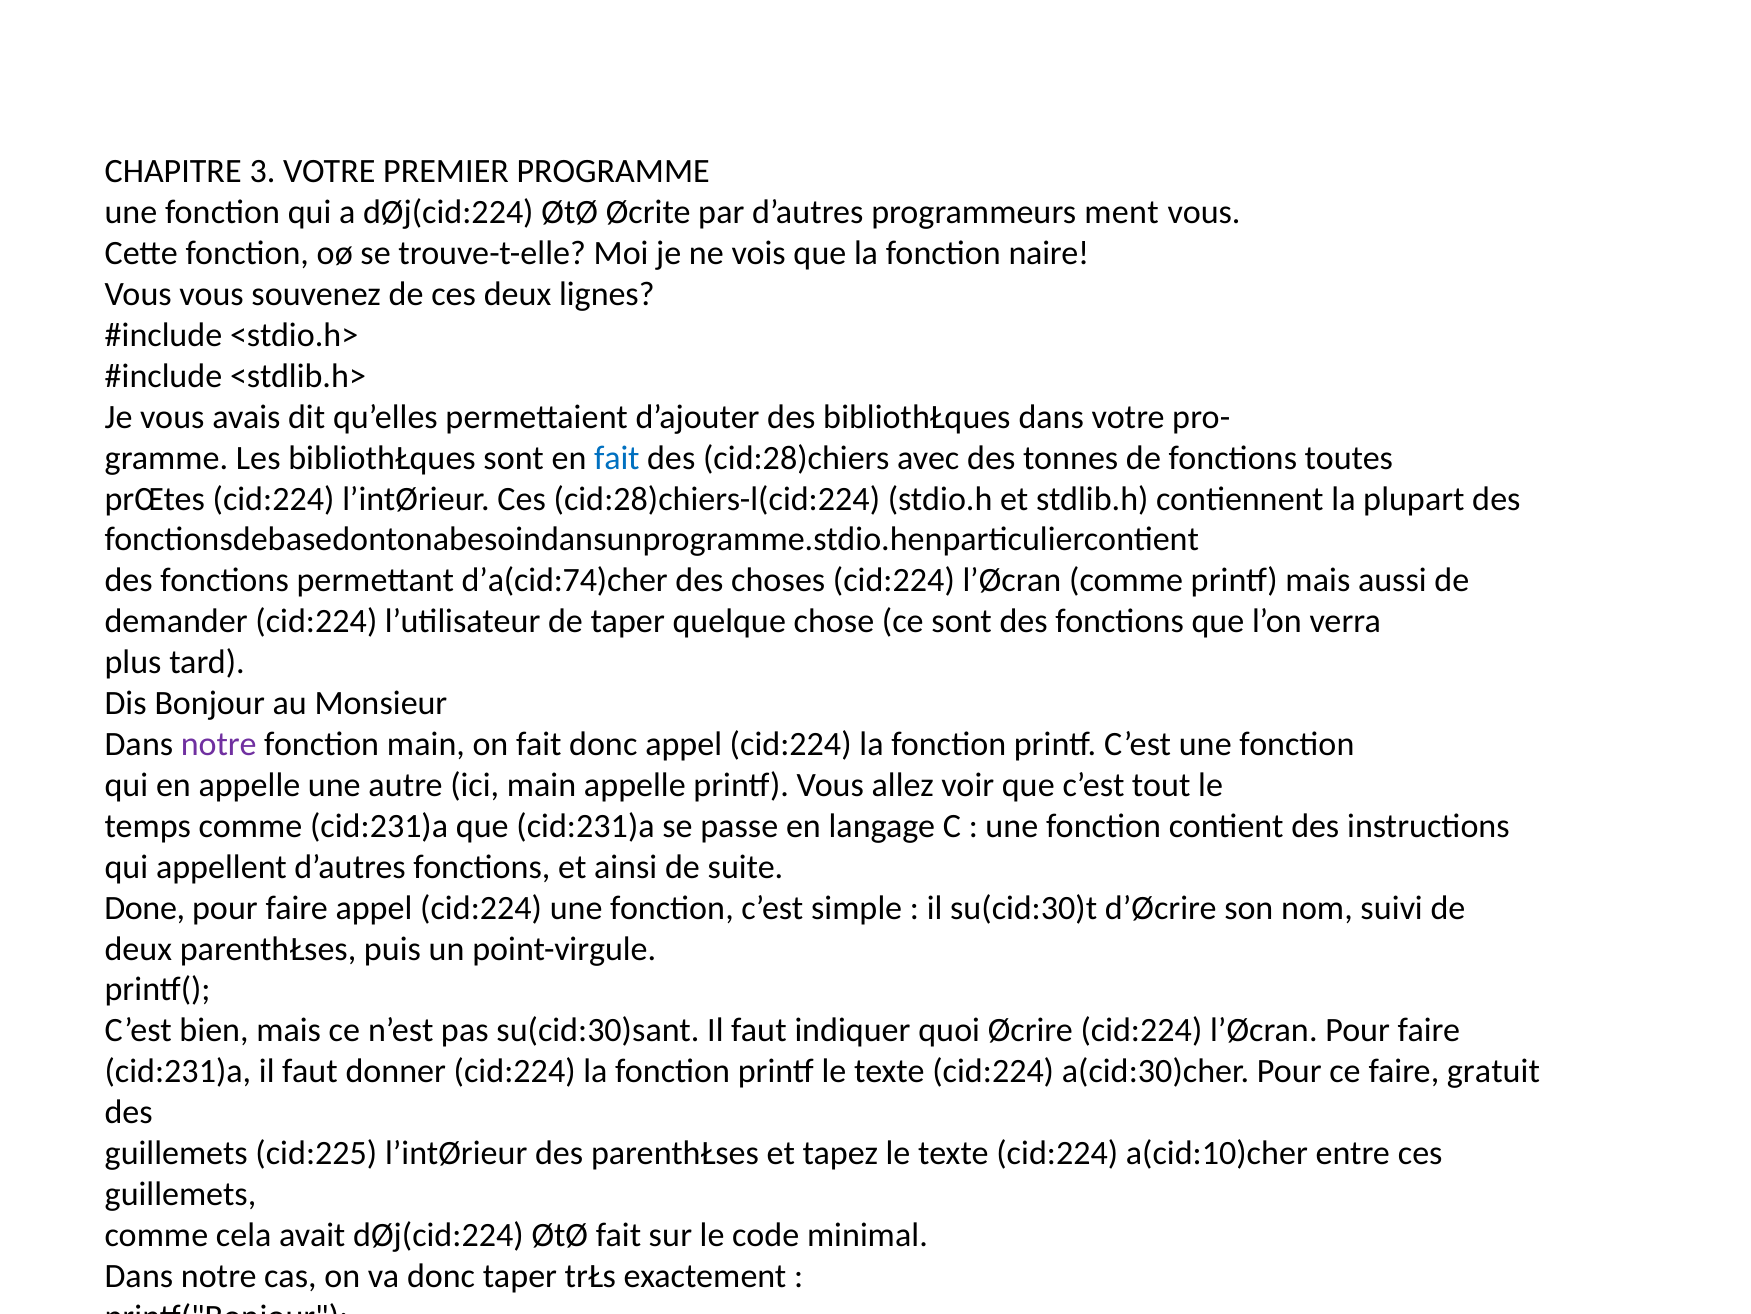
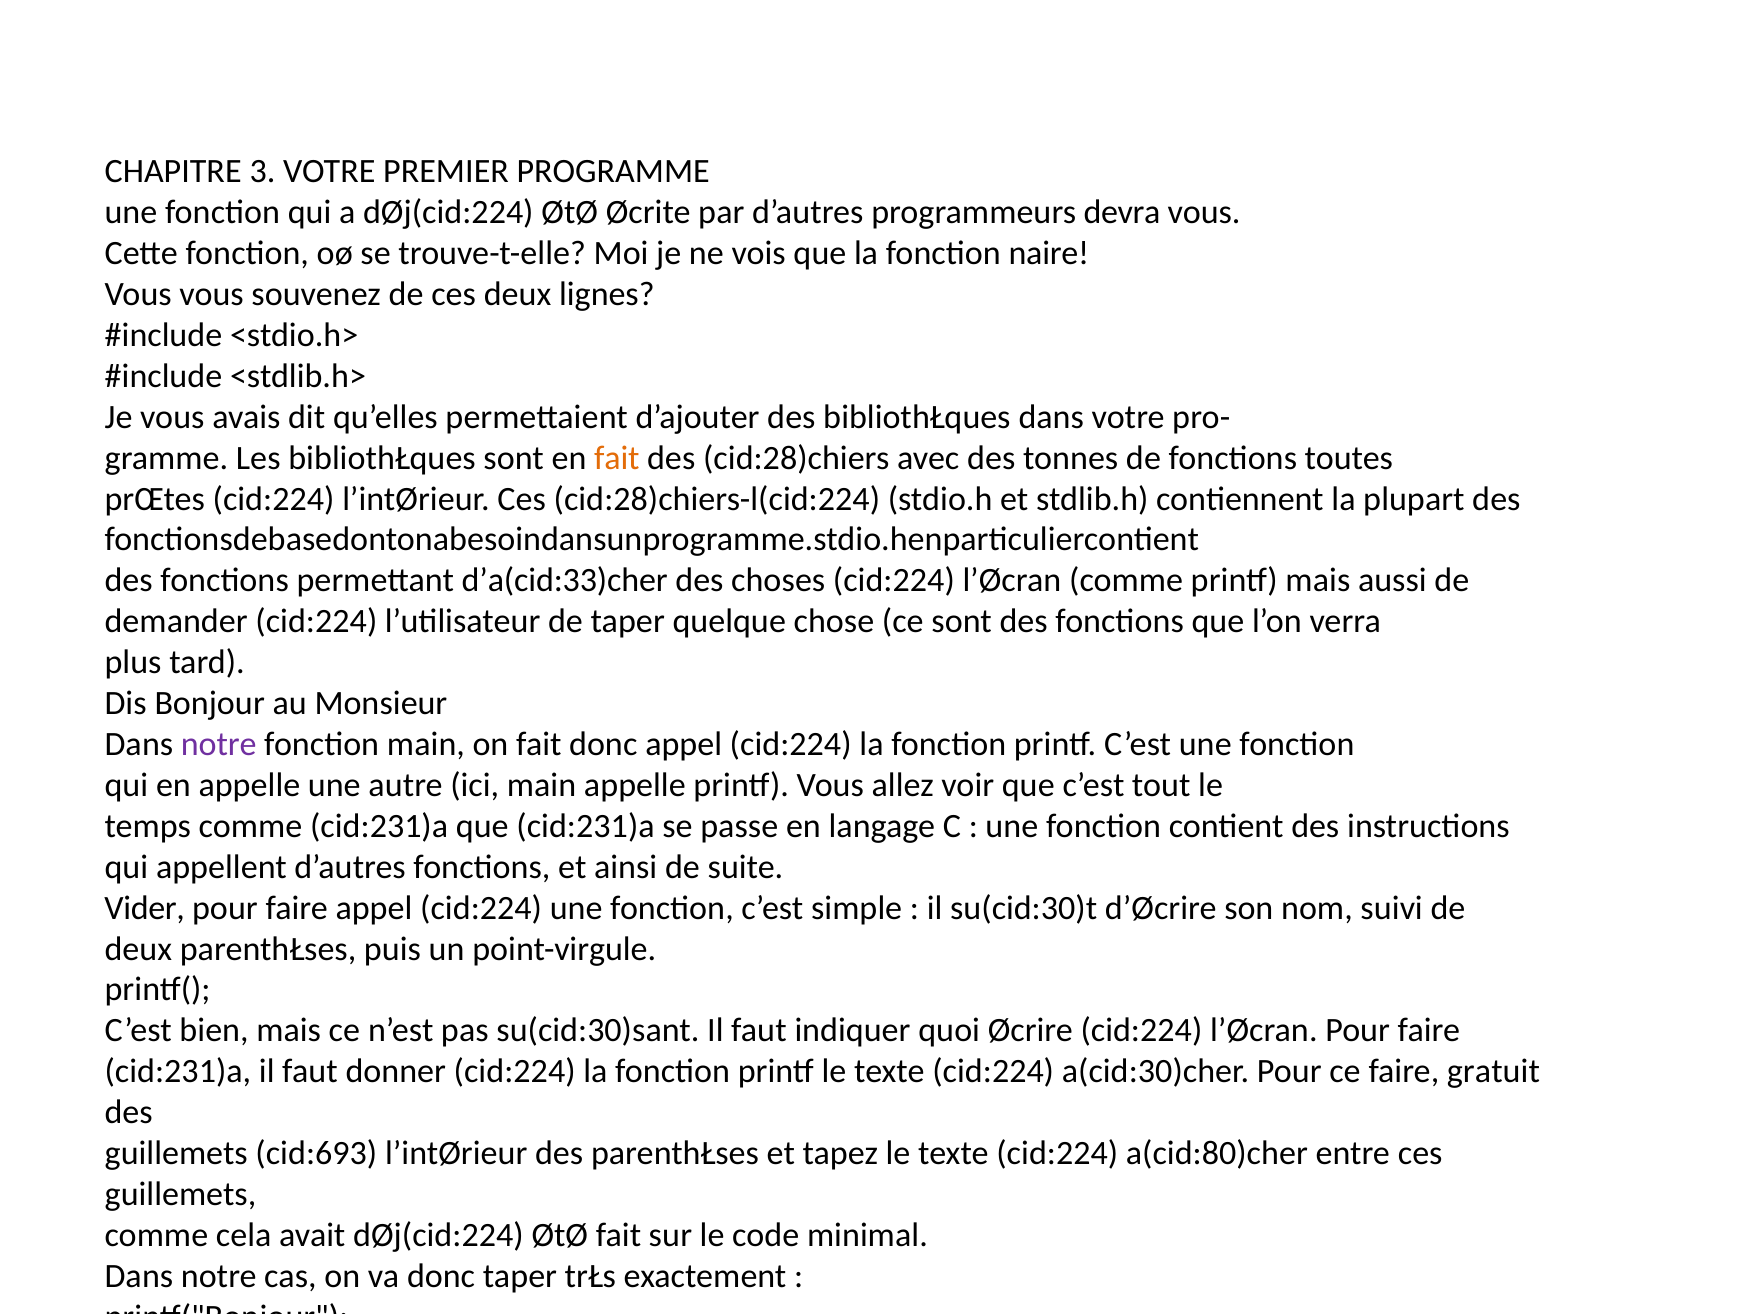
ment: ment -> devra
fait at (617, 458) colour: blue -> orange
d’a(cid:74)cher: d’a(cid:74)cher -> d’a(cid:33)cher
Done: Done -> Vider
cid:225: cid:225 -> cid:693
a(cid:10)cher: a(cid:10)cher -> a(cid:80)cher
